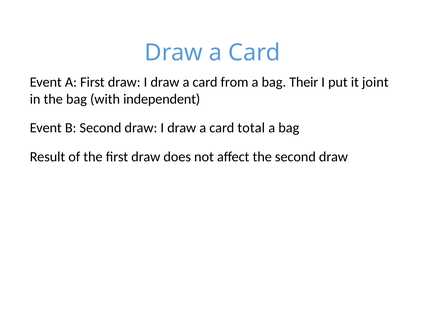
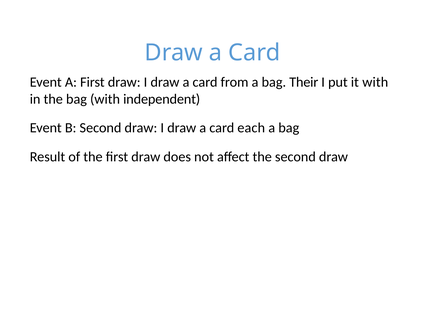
it joint: joint -> with
total: total -> each
